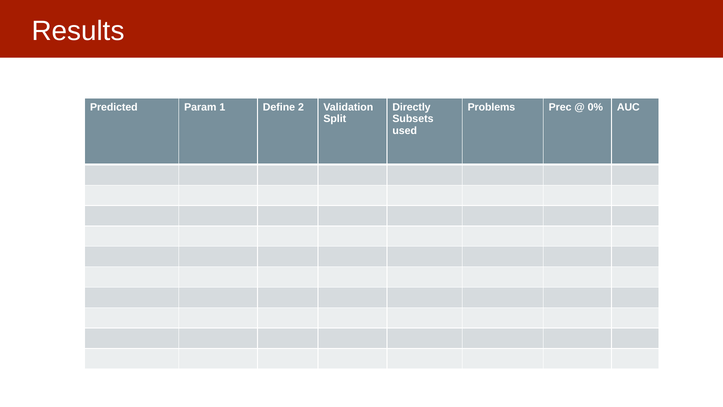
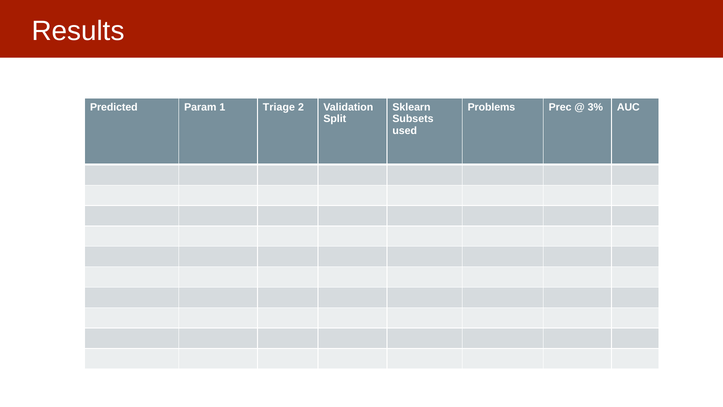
Define: Define -> Triage
Directly: Directly -> Sklearn
0%: 0% -> 3%
